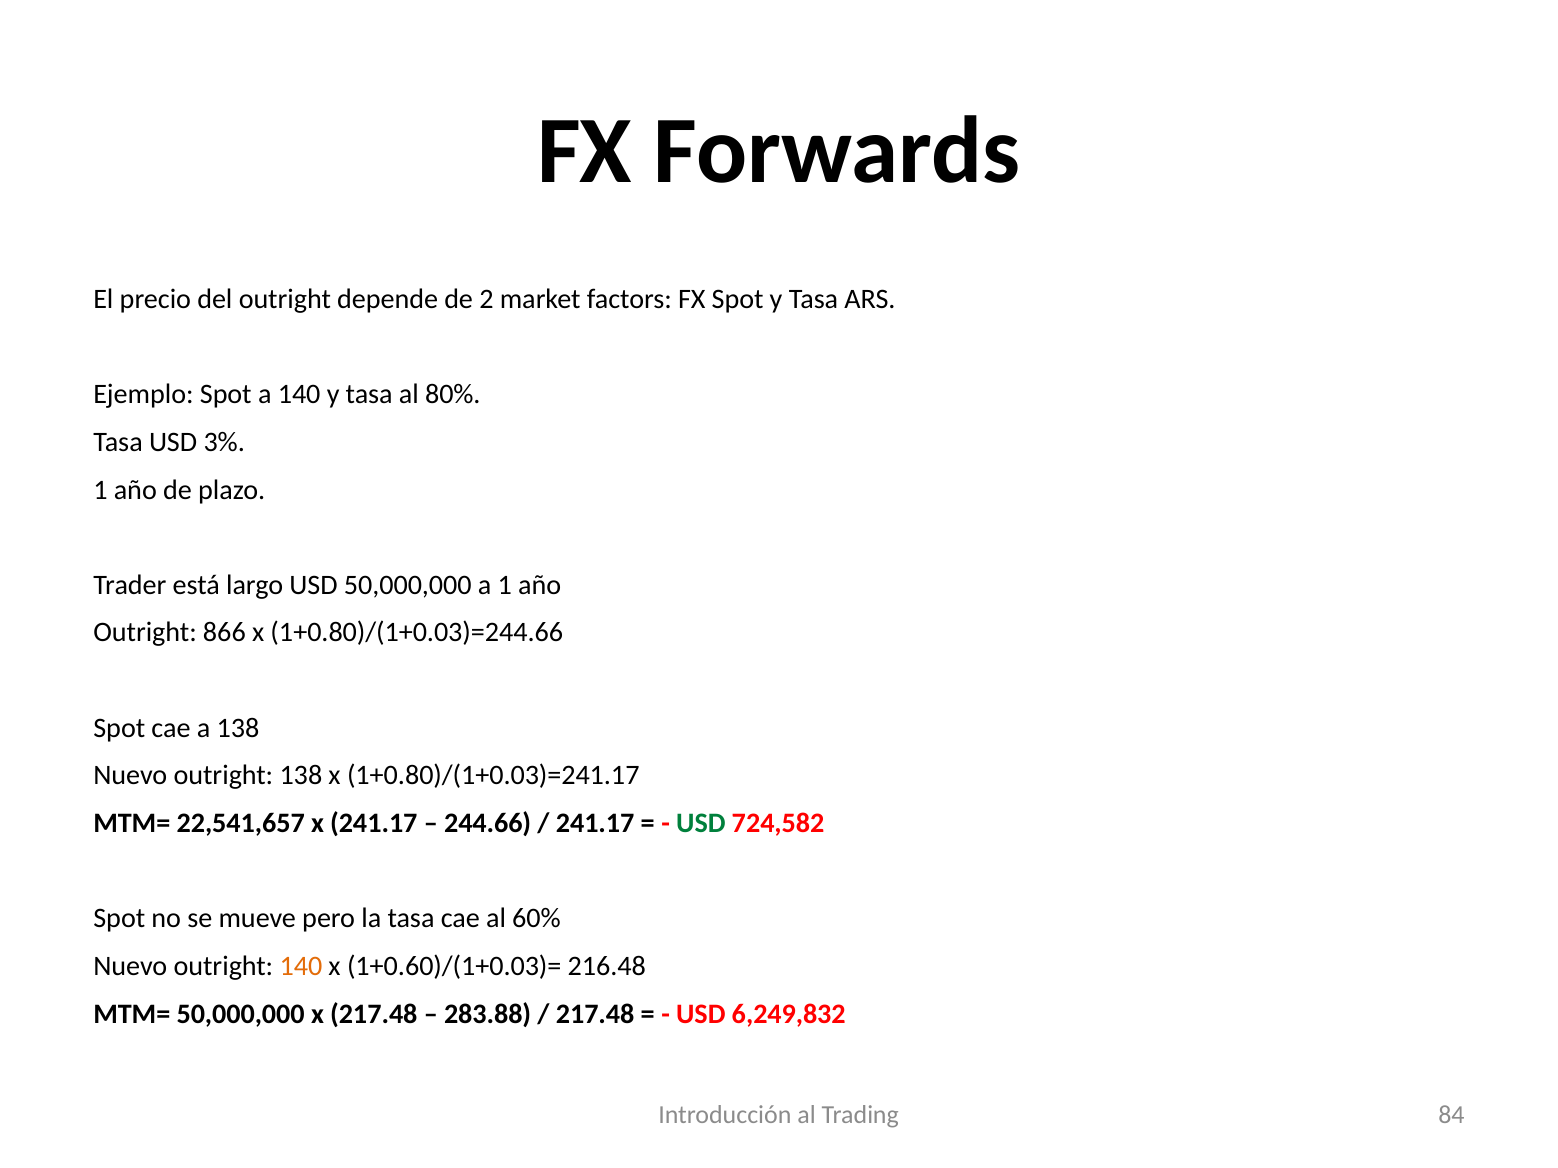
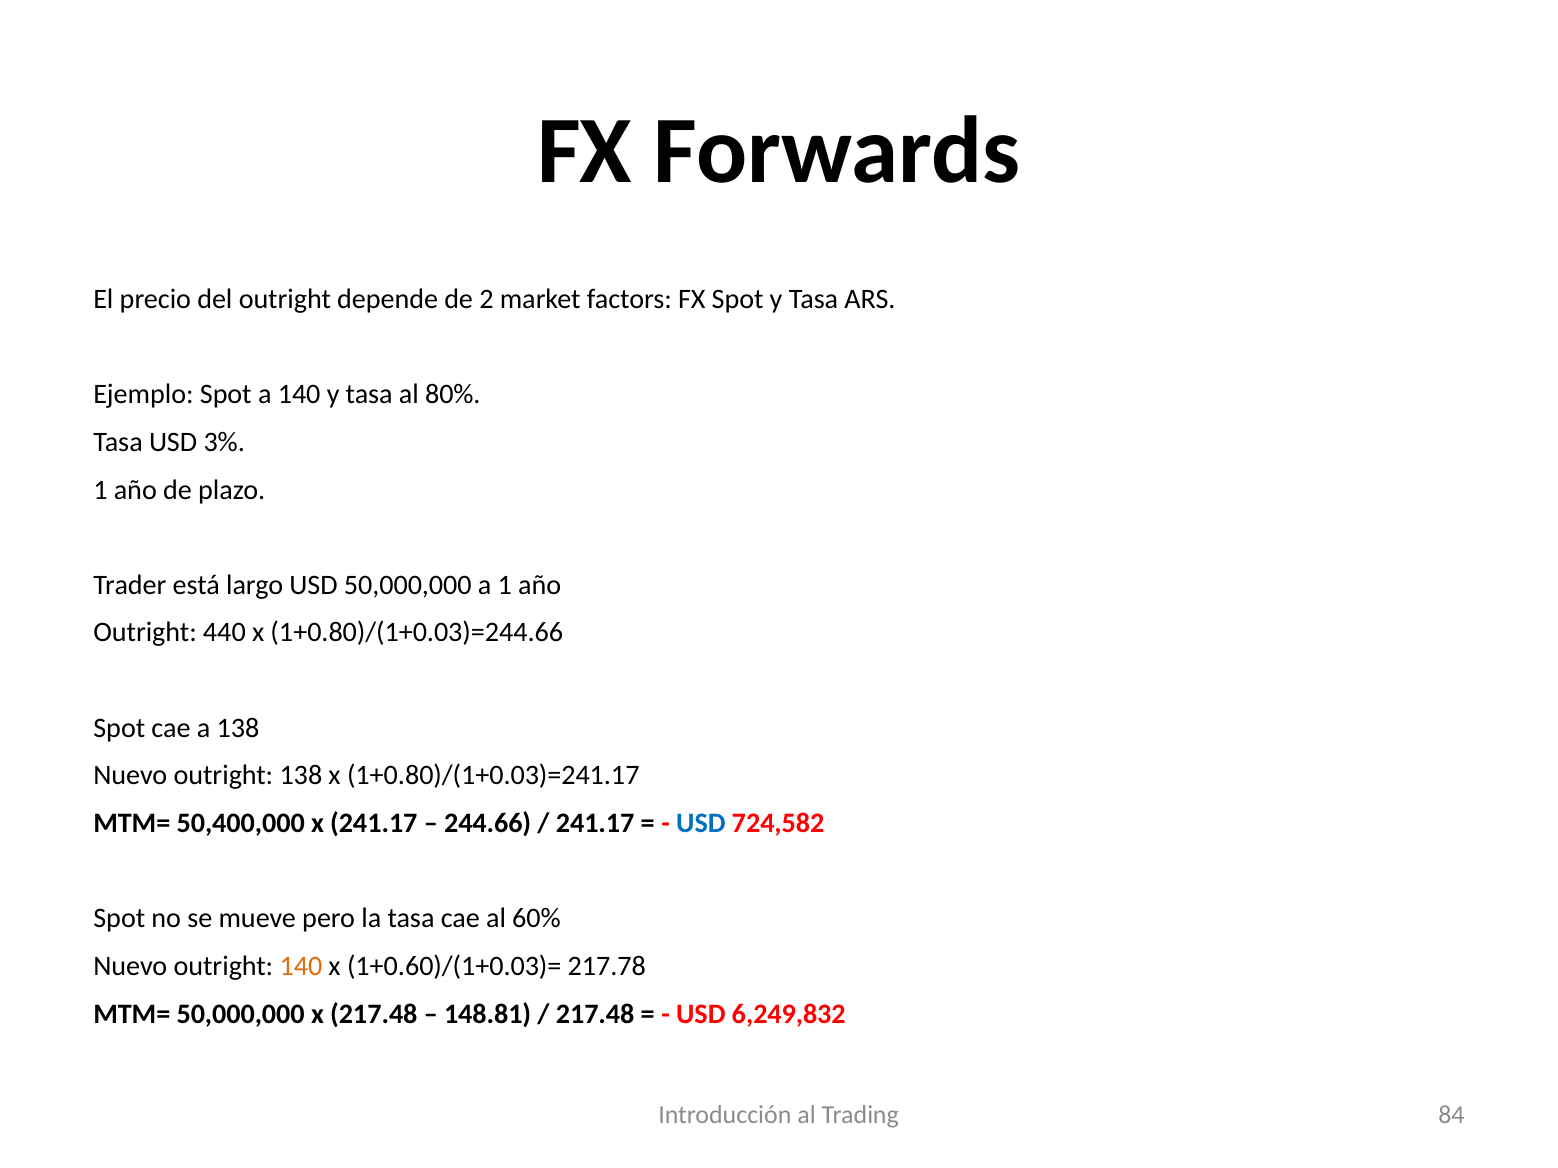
866: 866 -> 440
22,541,657: 22,541,657 -> 50,400,000
USD at (701, 824) colour: green -> blue
216.48: 216.48 -> 217.78
283.88: 283.88 -> 148.81
